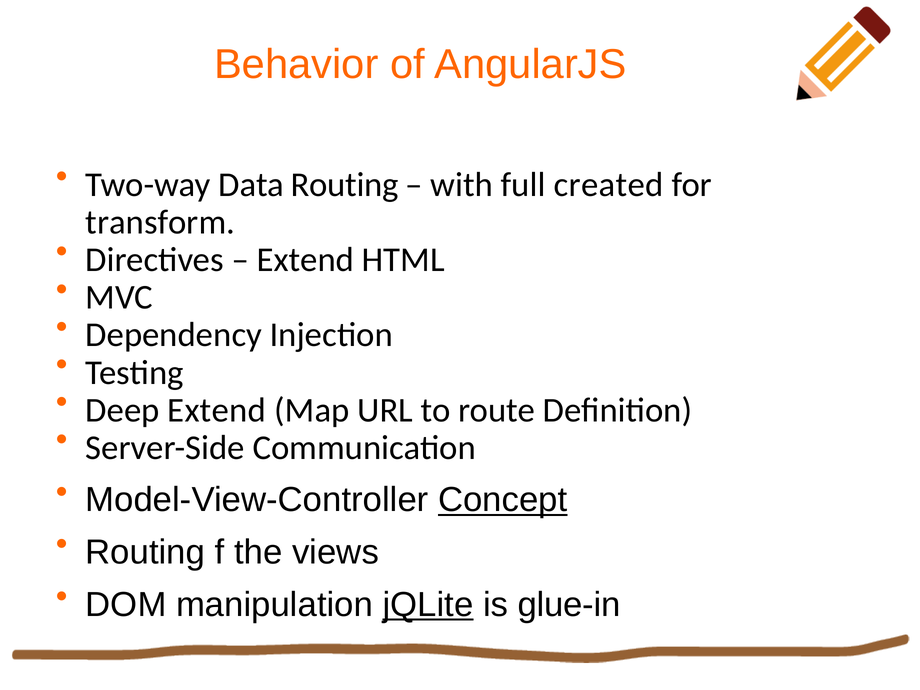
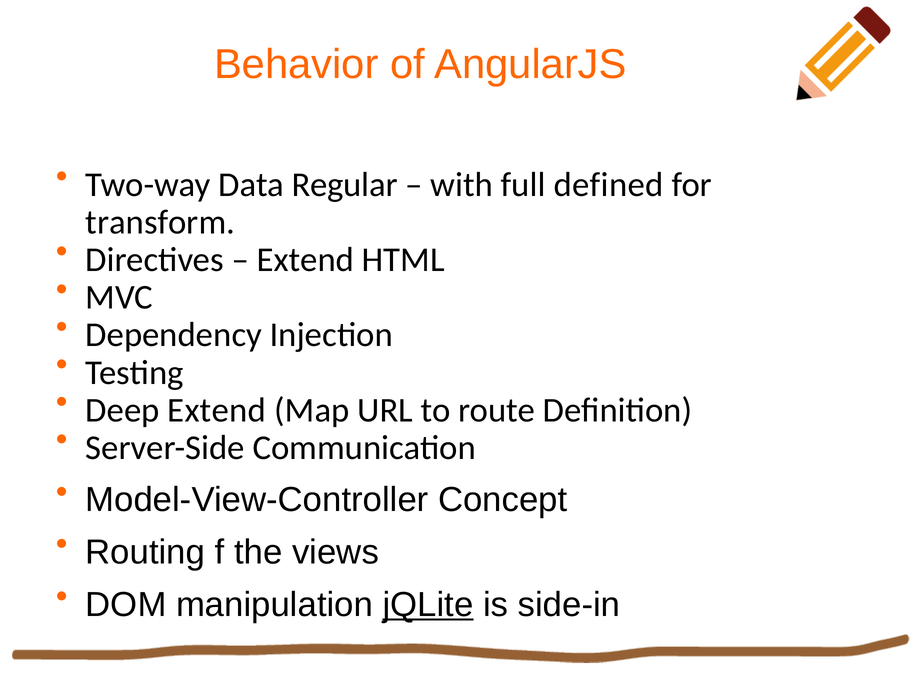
Data Routing: Routing -> Regular
created: created -> defined
Concept underline: present -> none
glue-in: glue-in -> side-in
